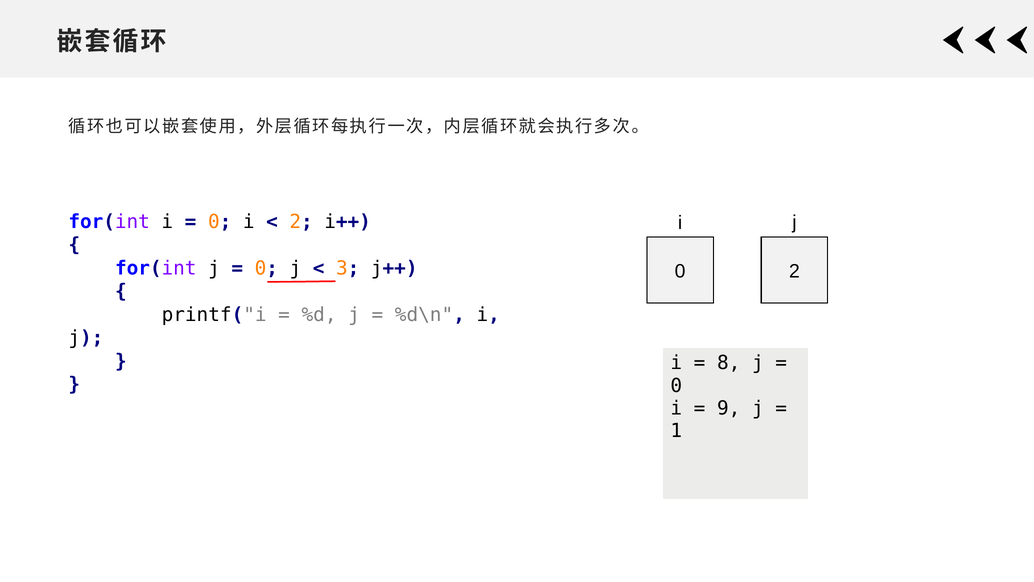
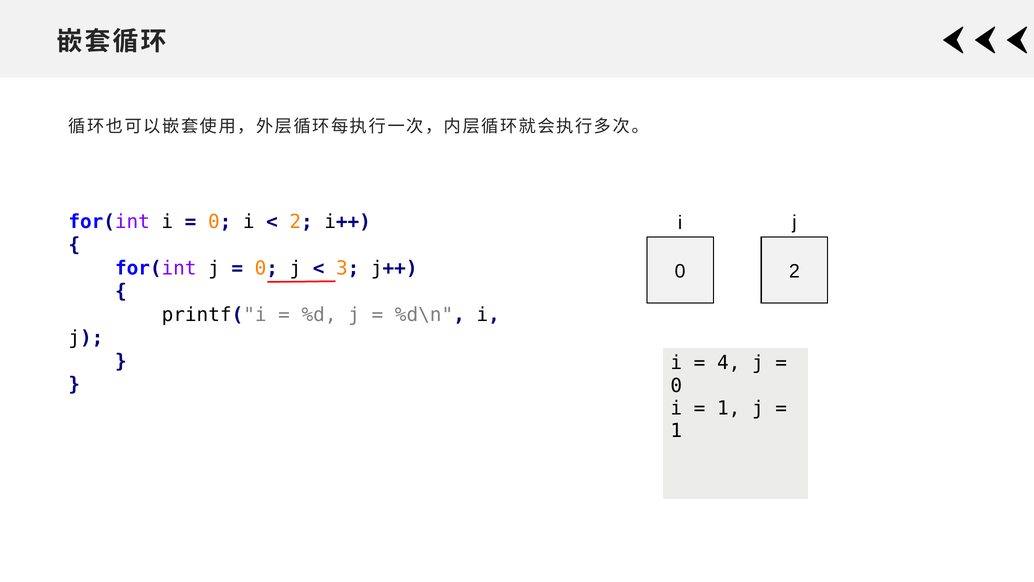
8: 8 -> 4
9 at (729, 408): 9 -> 1
